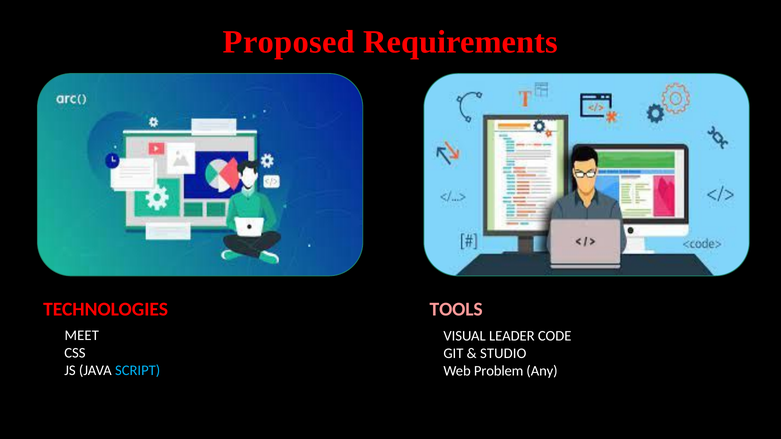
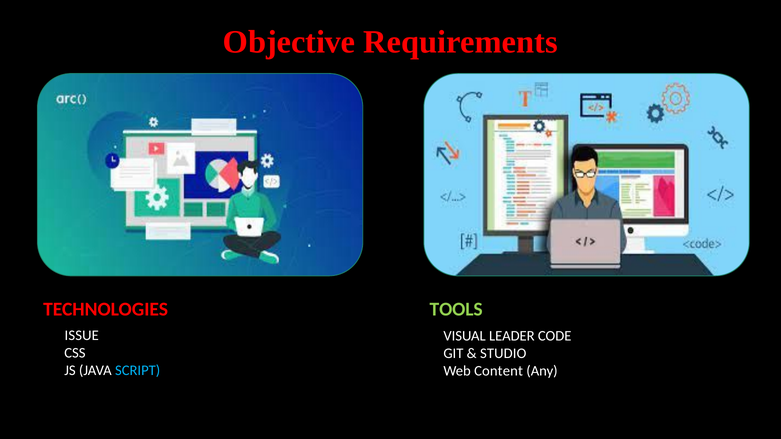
Proposed: Proposed -> Objective
TOOLS colour: pink -> light green
MEET: MEET -> ISSUE
Problem: Problem -> Content
